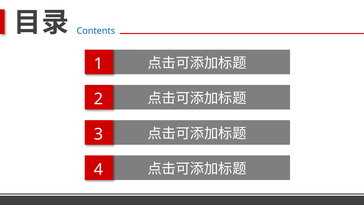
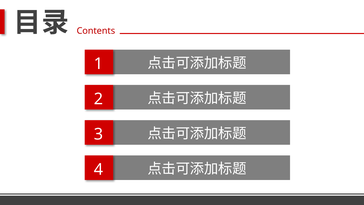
Contents colour: blue -> red
